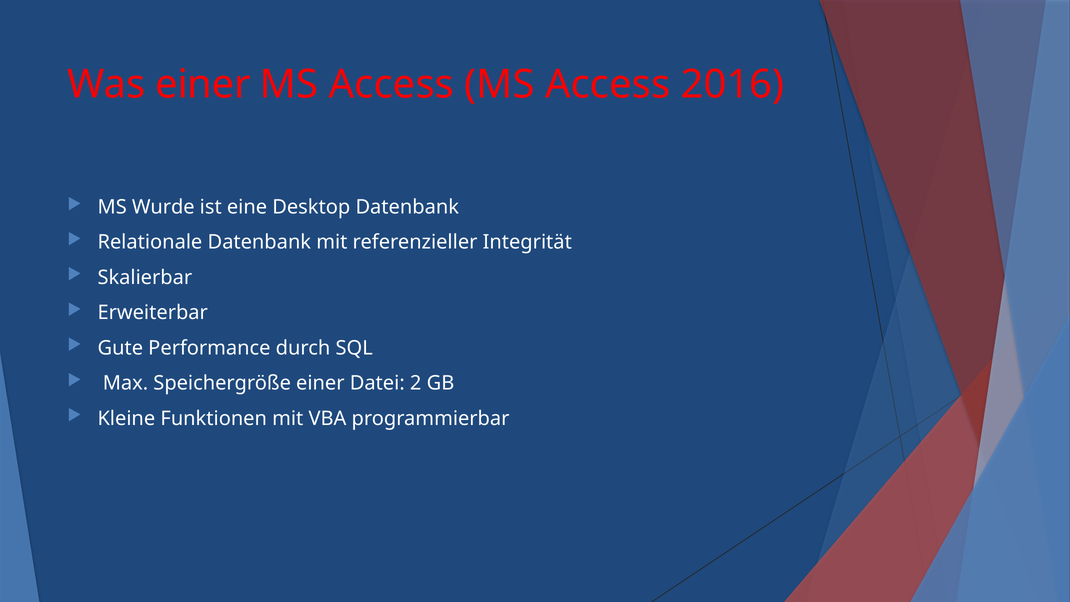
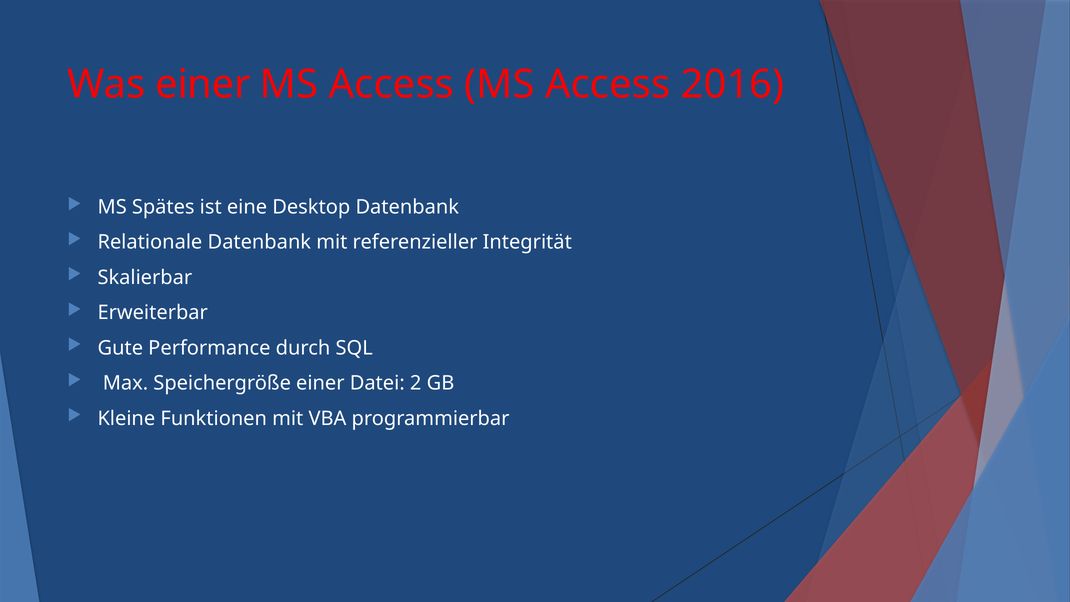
Wurde: Wurde -> Spätes
